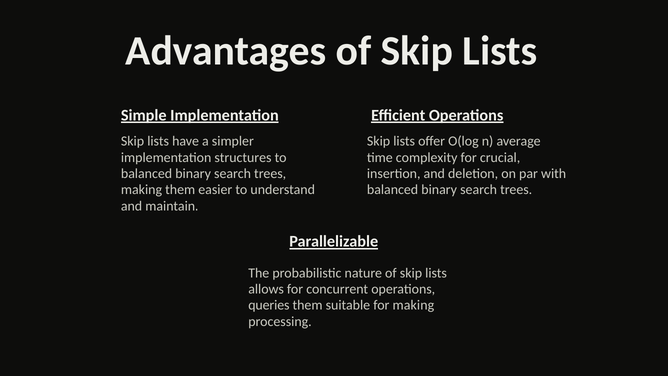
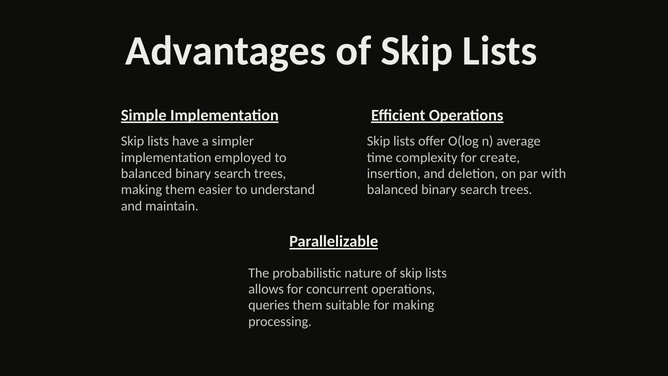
structures: structures -> employed
crucial: crucial -> create
